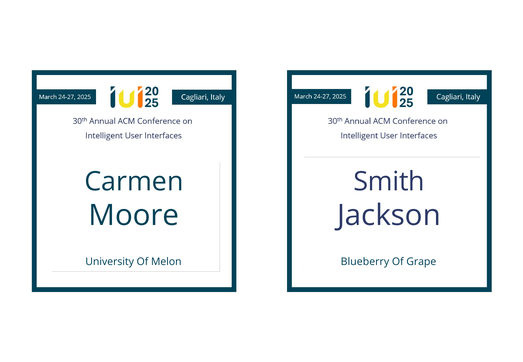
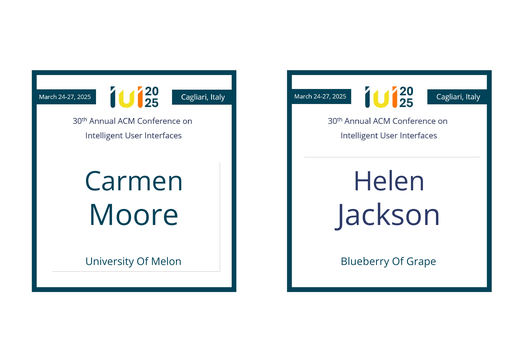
Smith: Smith -> Helen
